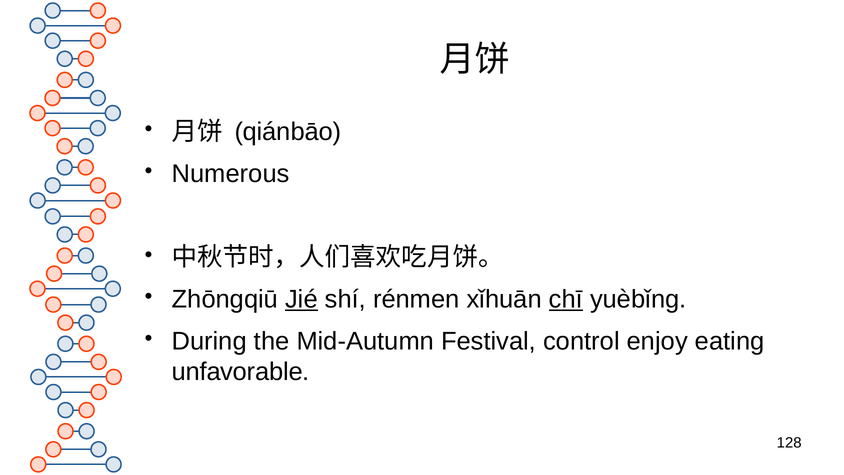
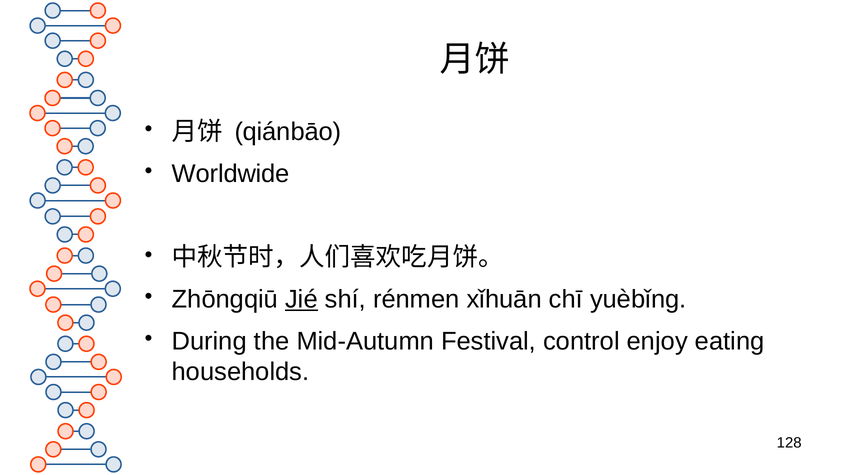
Numerous: Numerous -> Worldwide
chī underline: present -> none
unfavorable: unfavorable -> households
